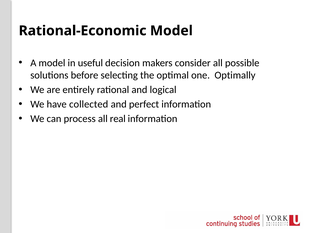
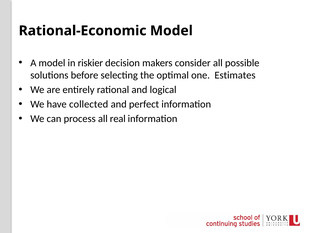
useful: useful -> riskier
Optimally: Optimally -> Estimates
